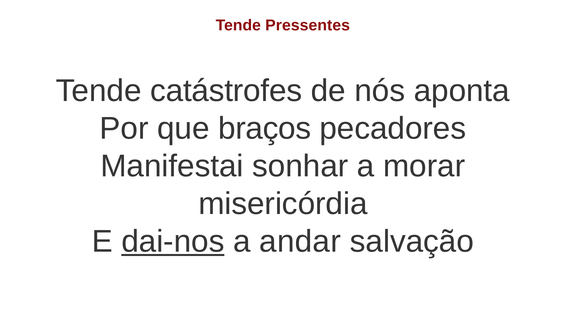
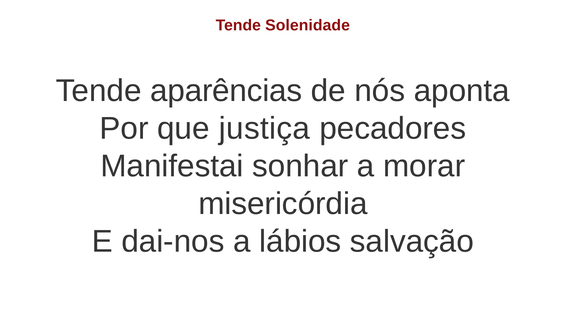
Pressentes: Pressentes -> Solenidade
catástrofes: catástrofes -> aparências
braços: braços -> justiça
dai-nos underline: present -> none
andar: andar -> lábios
